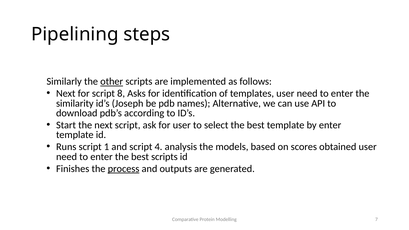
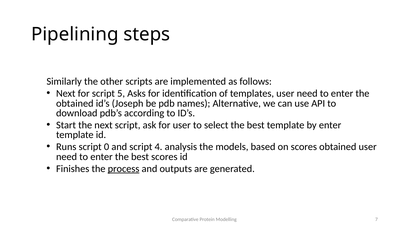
other underline: present -> none
8: 8 -> 5
similarity at (75, 103): similarity -> obtained
1: 1 -> 0
best scripts: scripts -> scores
